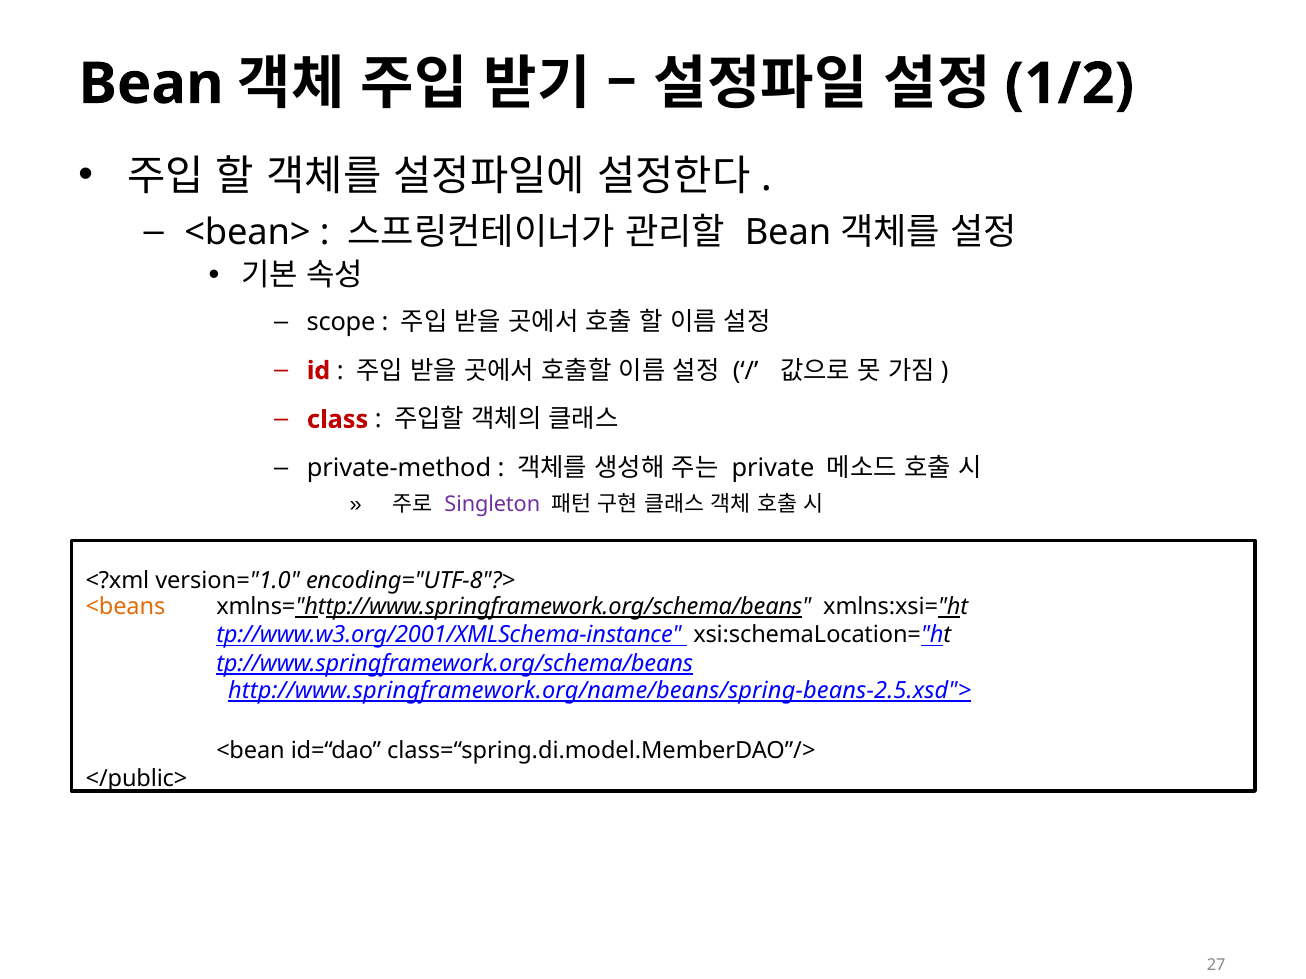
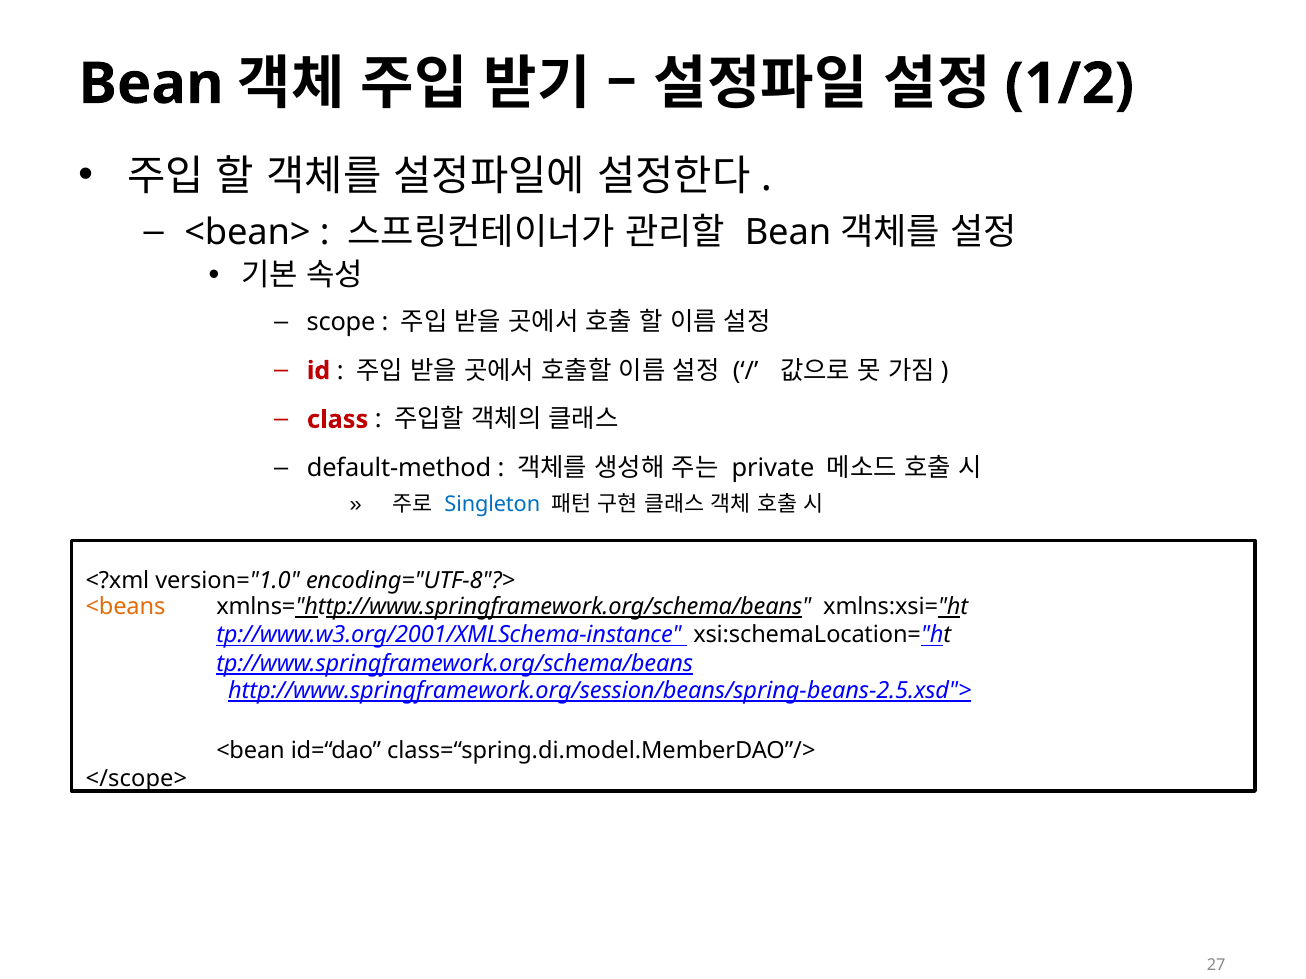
private-method: private-method -> default-method
Singleton colour: purple -> blue
http://www.springframework.org/name/beans/spring-beans-2.5.xsd">: http://www.springframework.org/name/beans/spring-beans-2.5.xsd"> -> http://www.springframework.org/session/beans/spring-beans-2.5.xsd">
</public>: </public> -> </scope>
